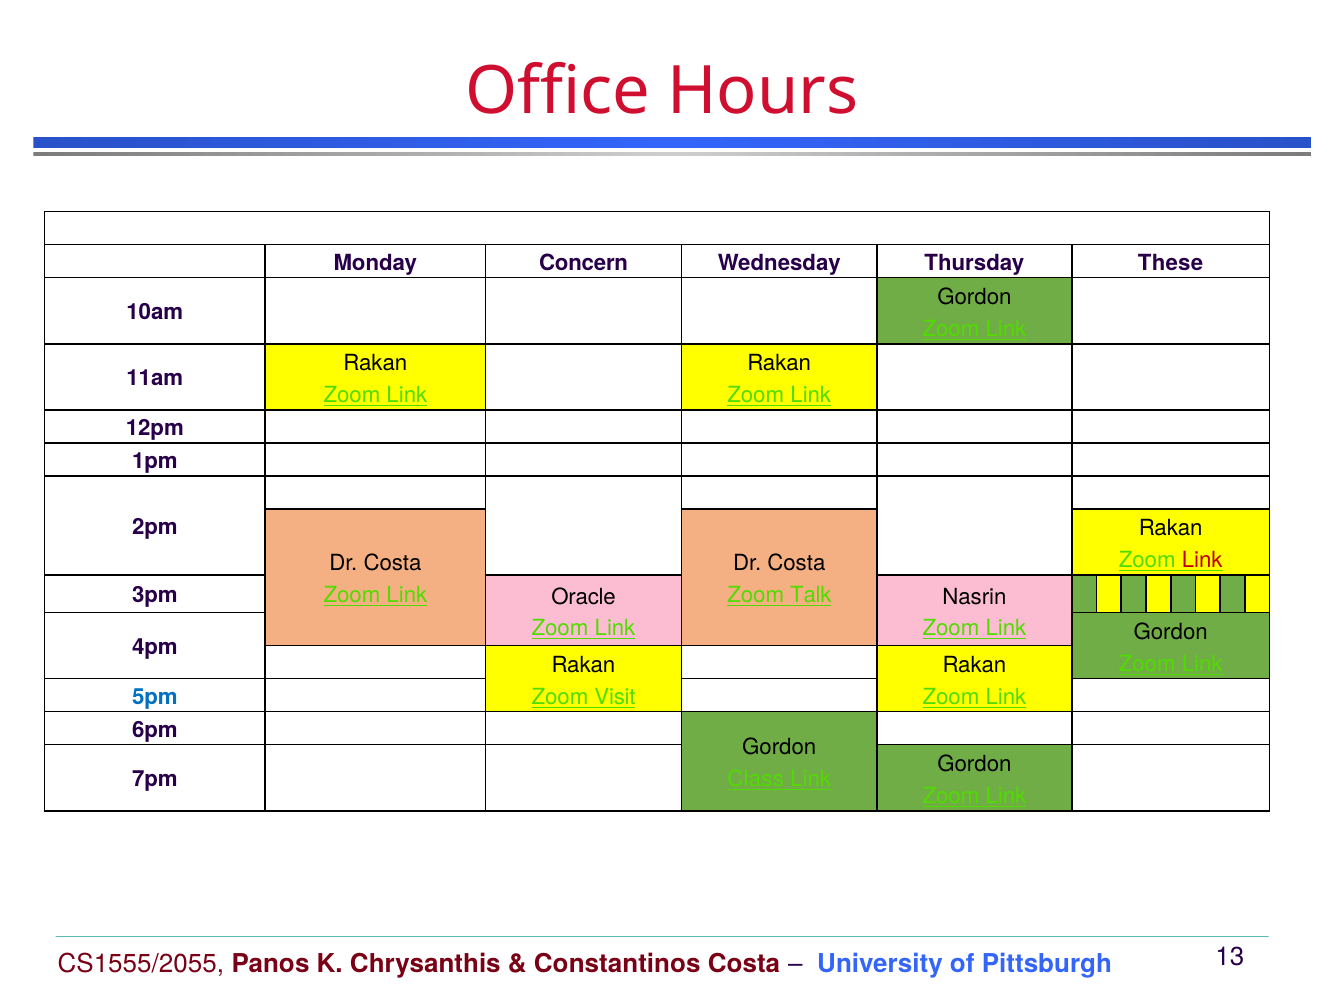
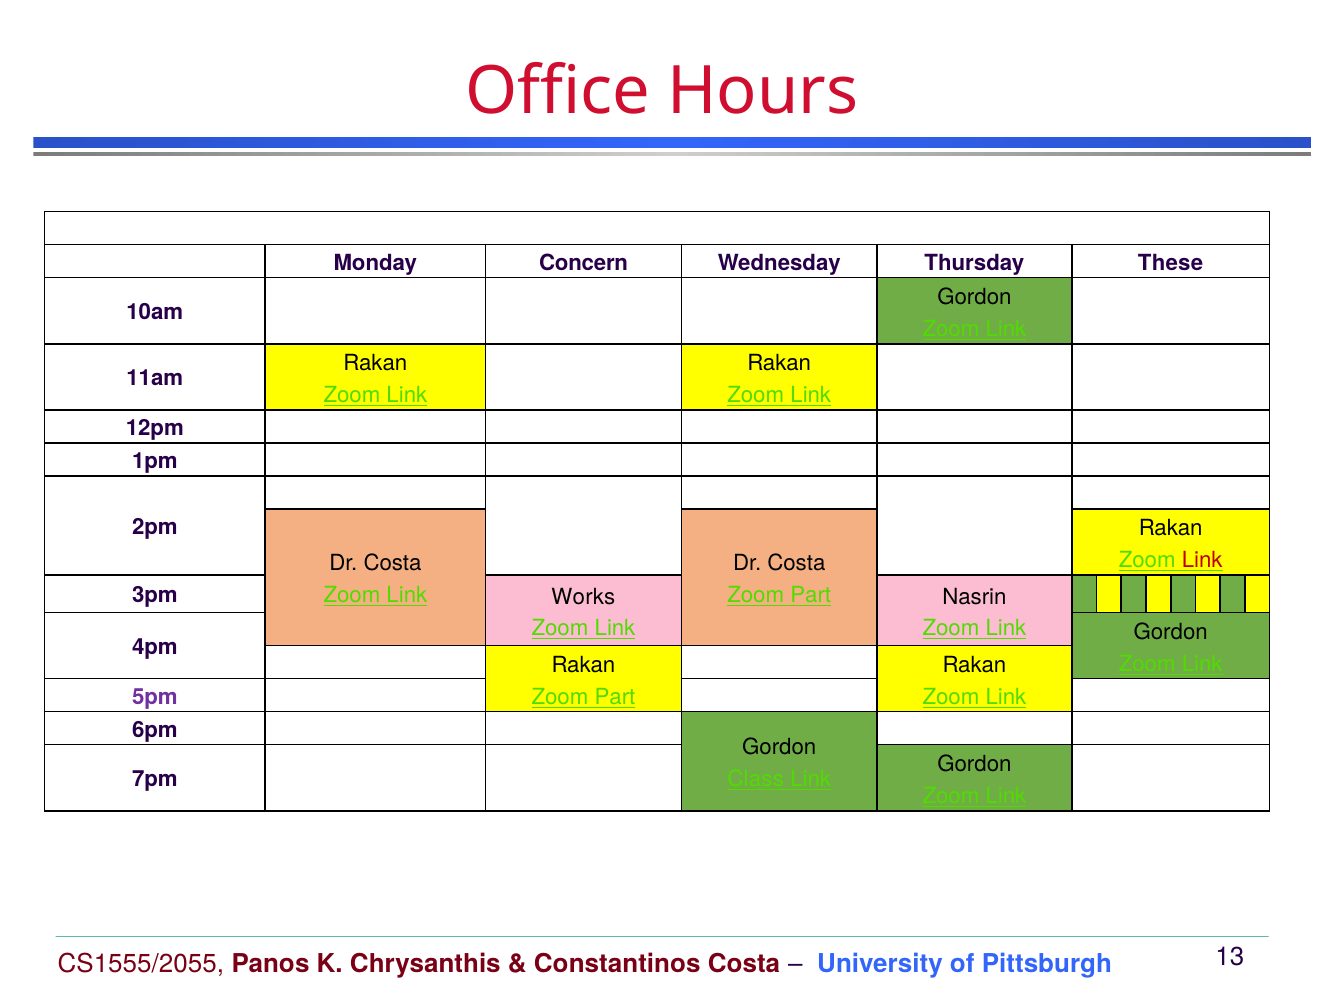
Talk at (811, 596): Talk -> Part
Oracle: Oracle -> Works
Visit at (615, 697): Visit -> Part
5pm colour: blue -> purple
